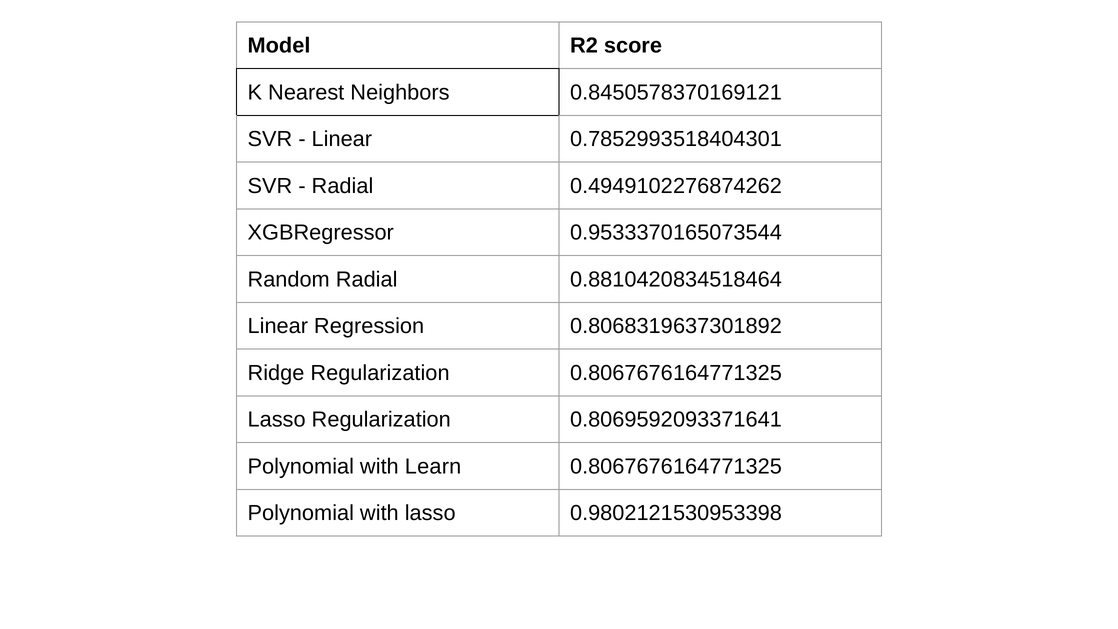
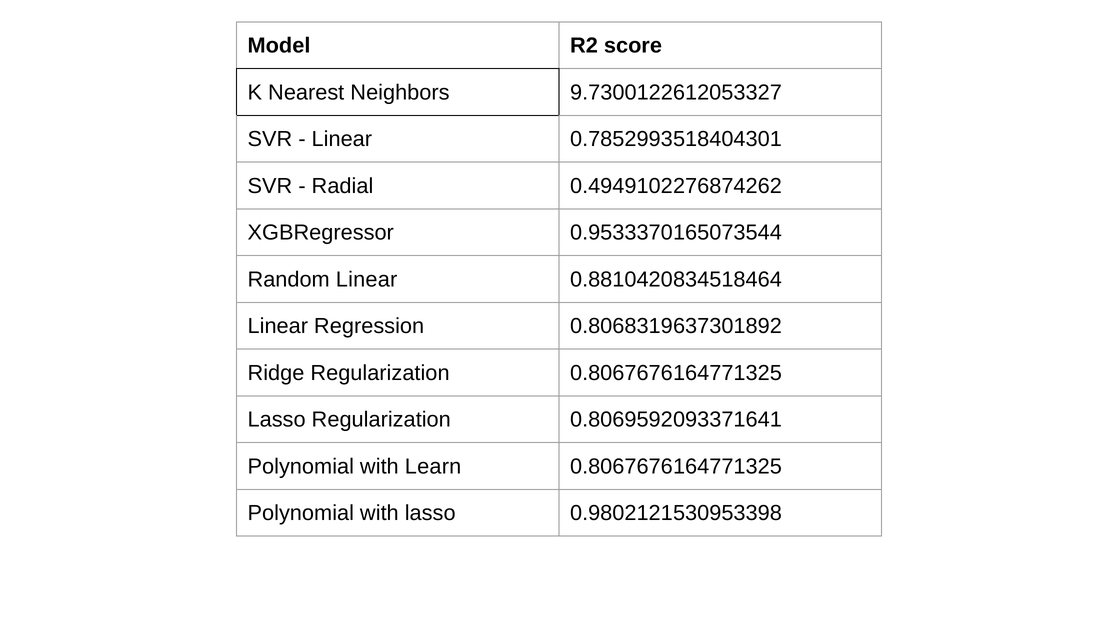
0.8450578370169121: 0.8450578370169121 -> 9.7300122612053327
Random Radial: Radial -> Linear
